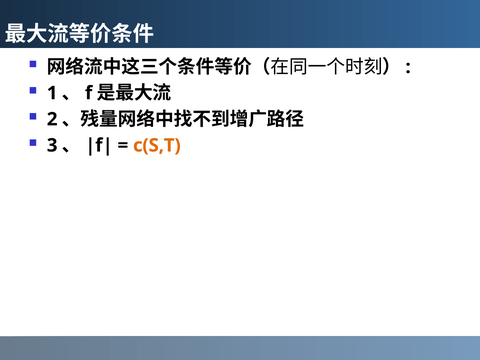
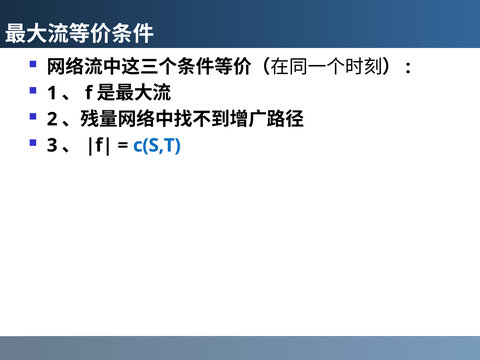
c(S,T colour: orange -> blue
